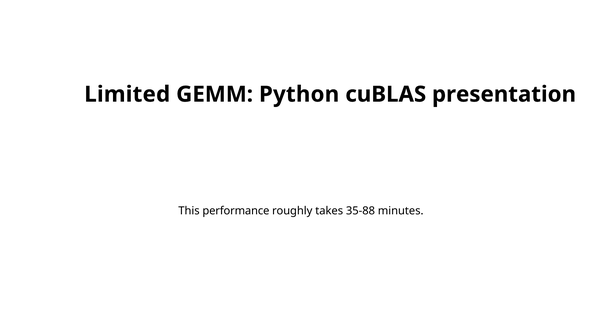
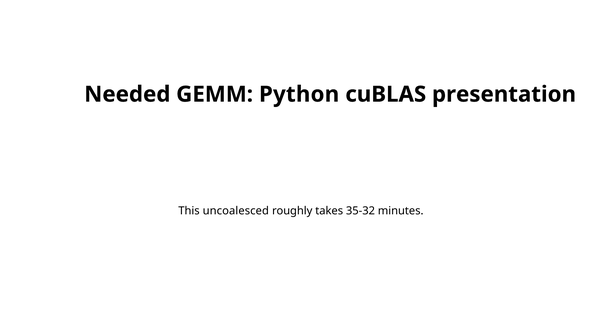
Limited: Limited -> Needed
performance: performance -> uncoalesced
35-88: 35-88 -> 35-32
